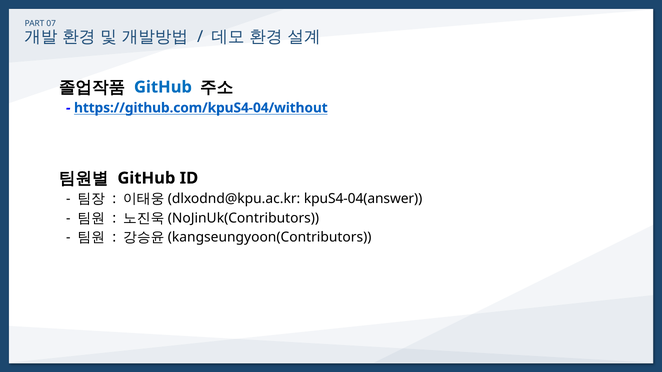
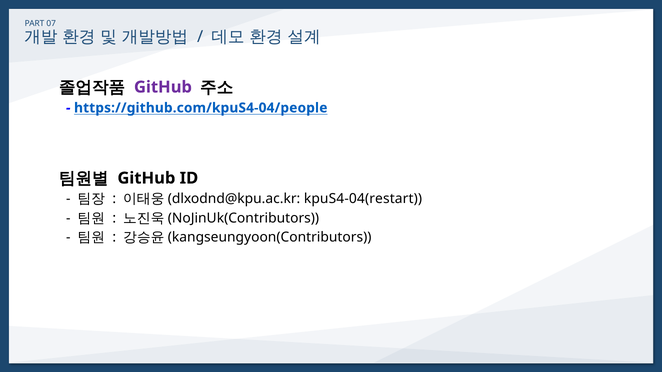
GitHub at (163, 87) colour: blue -> purple
https://github.com/kpuS4-04/without: https://github.com/kpuS4-04/without -> https://github.com/kpuS4-04/people
kpuS4-04(answer: kpuS4-04(answer -> kpuS4-04(restart
